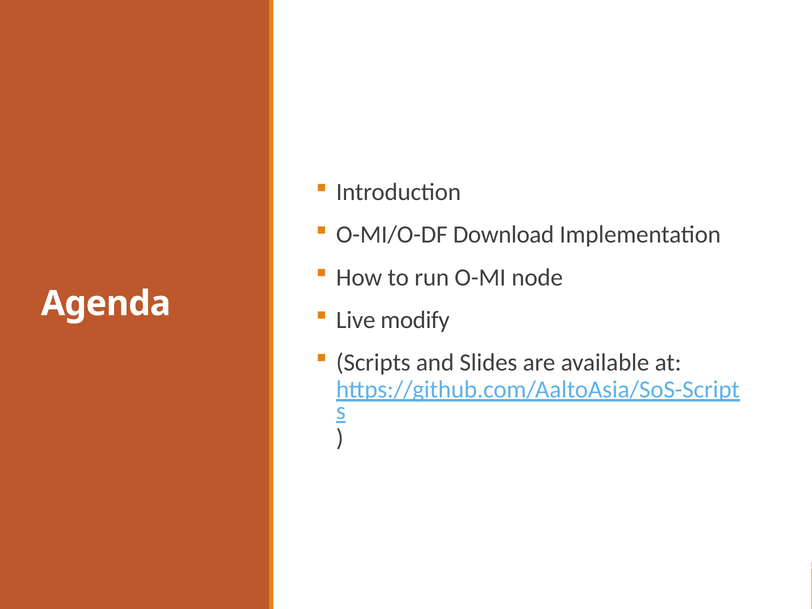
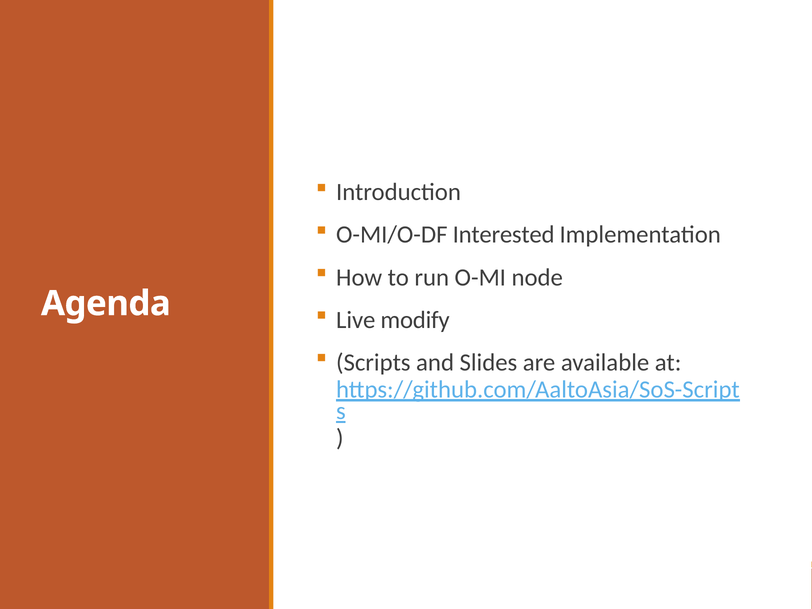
Download: Download -> Interested
